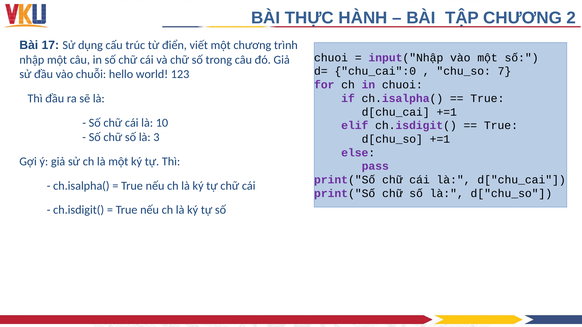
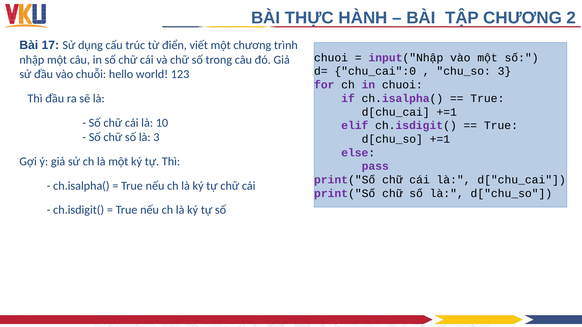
chu_so 7: 7 -> 3
